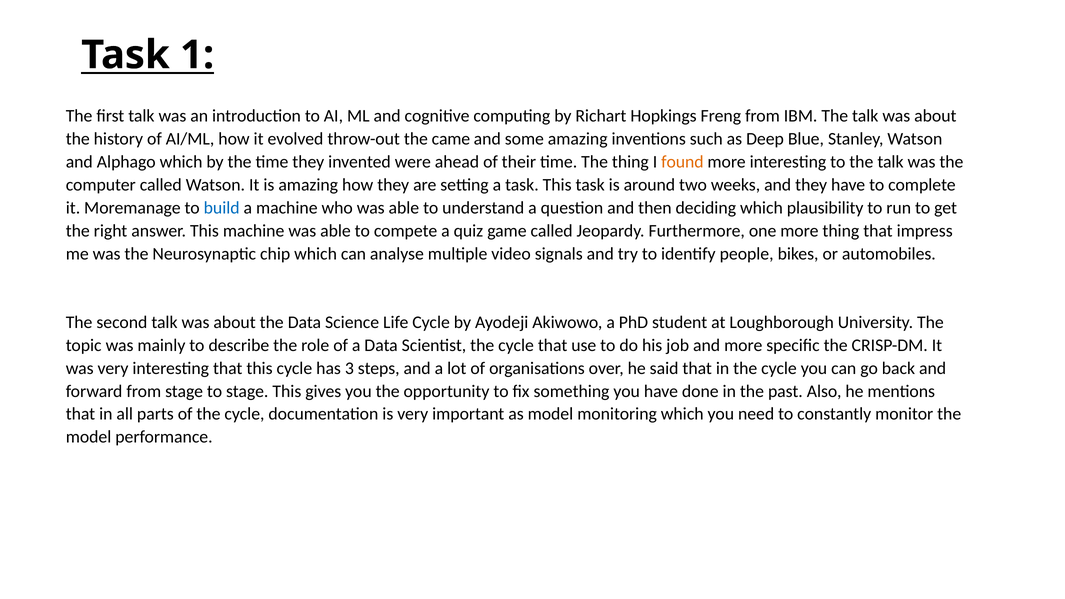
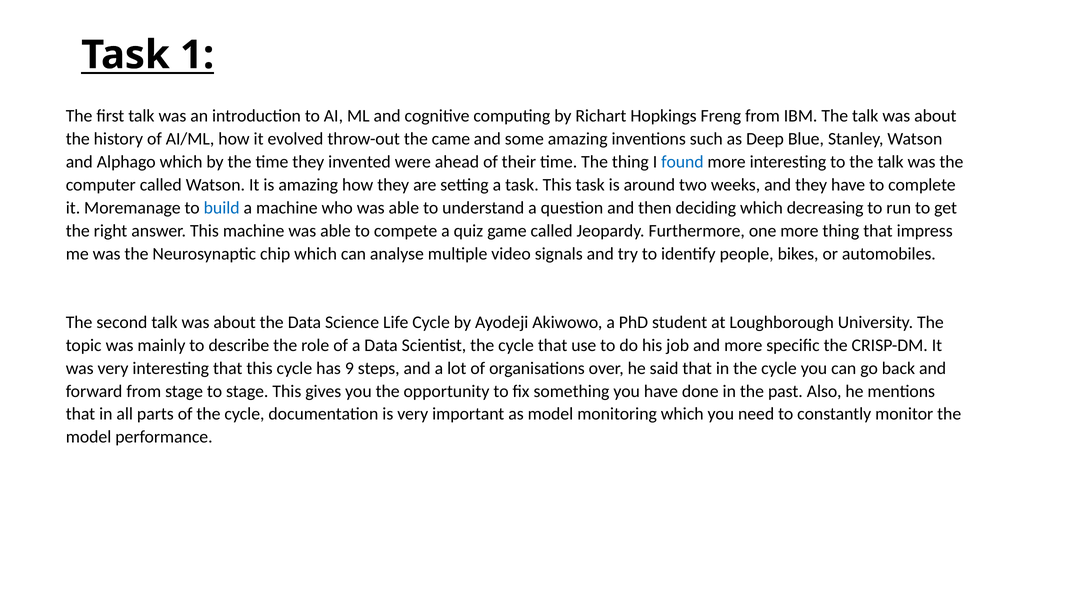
found colour: orange -> blue
plausibility: plausibility -> decreasing
3: 3 -> 9
